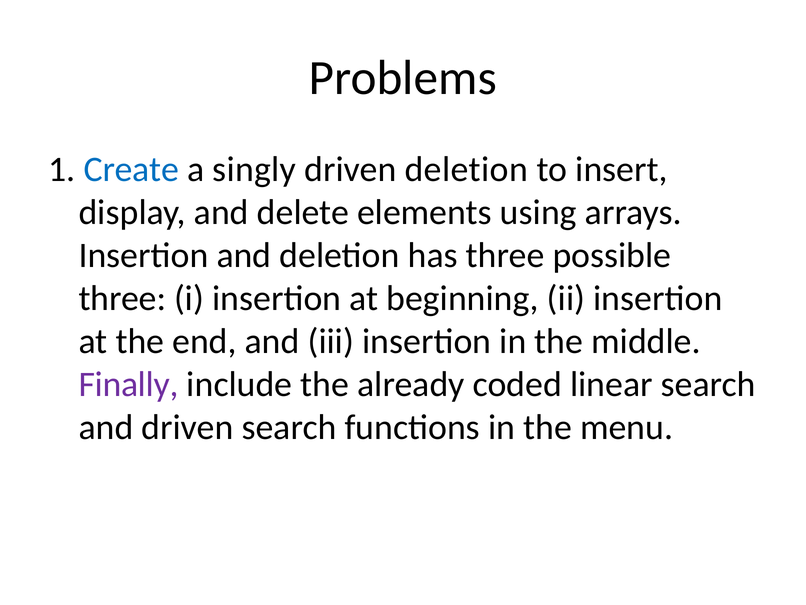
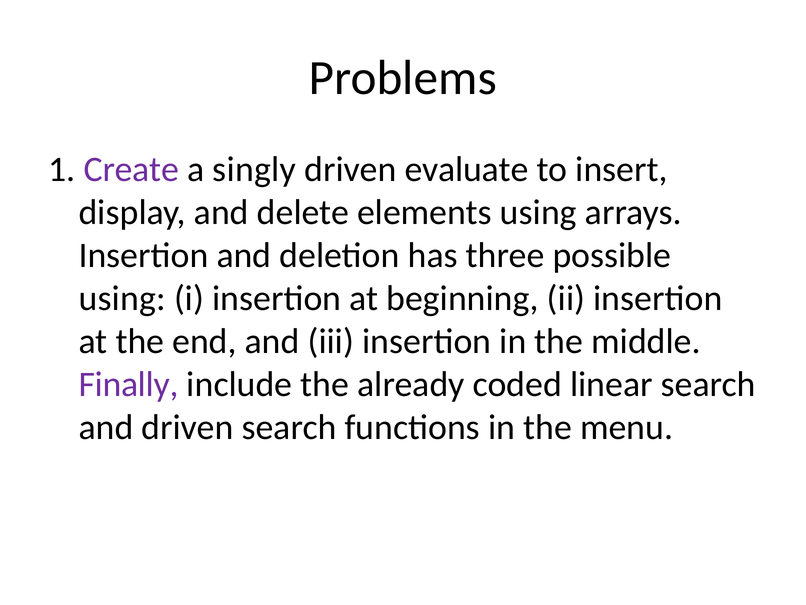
Create colour: blue -> purple
driven deletion: deletion -> evaluate
three at (122, 298): three -> using
